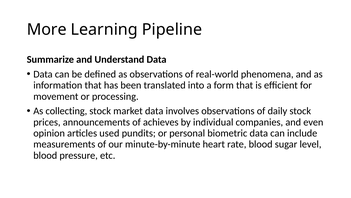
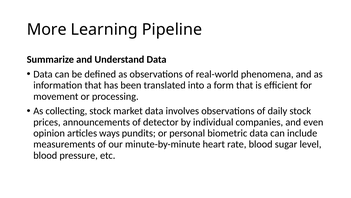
achieves: achieves -> detector
used: used -> ways
